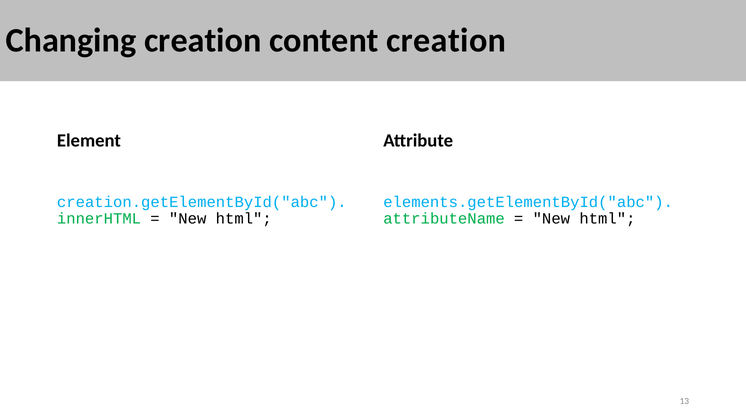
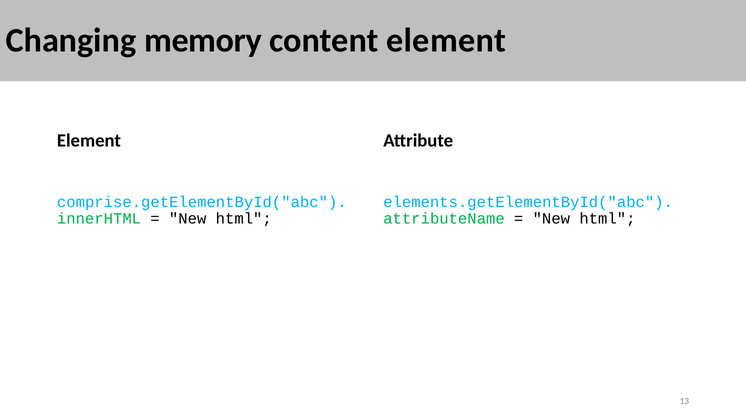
Changing creation: creation -> memory
content creation: creation -> element
creation.getElementById("abc: creation.getElementById("abc -> comprise.getElementById("abc
